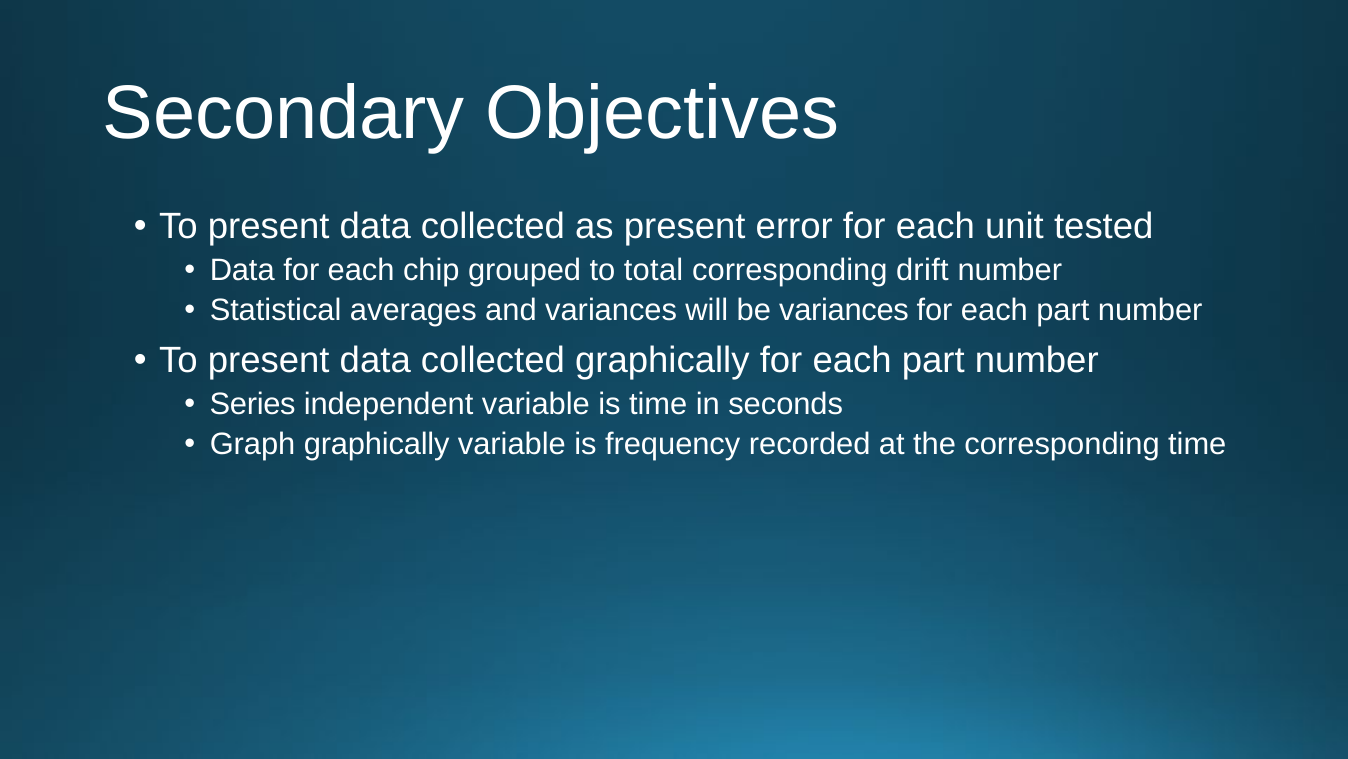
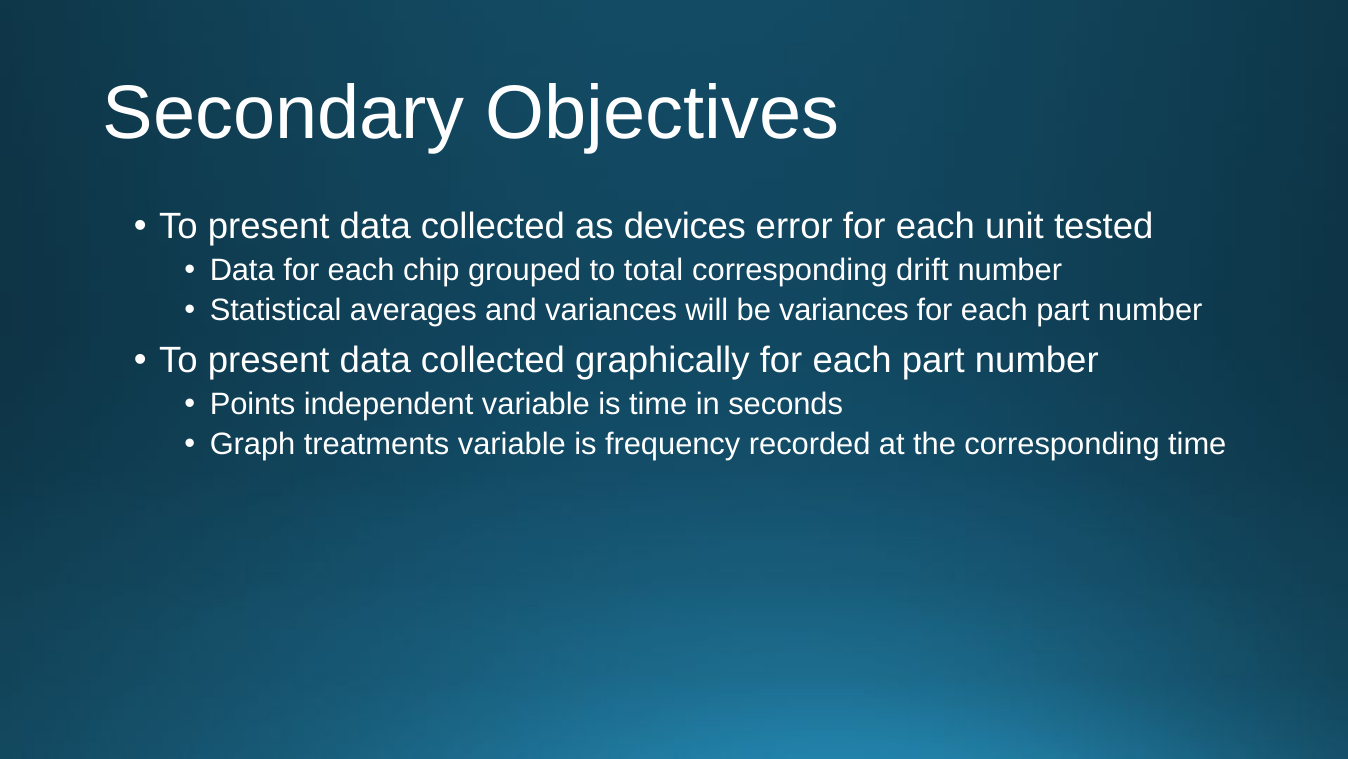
as present: present -> devices
Series: Series -> Points
Graph graphically: graphically -> treatments
